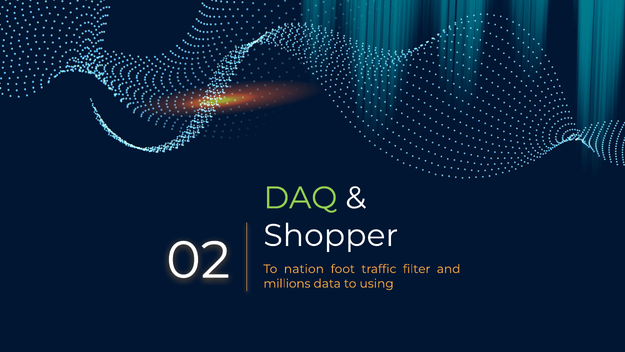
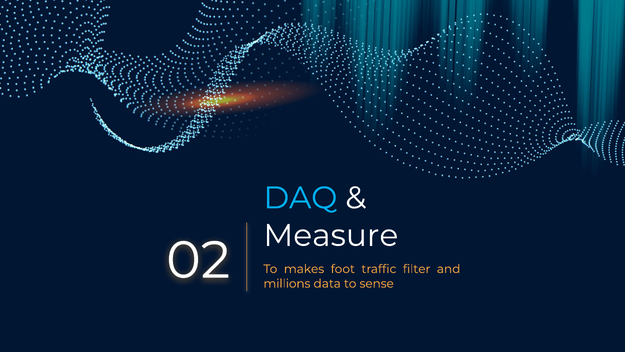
DAQ colour: light green -> light blue
Shopper: Shopper -> Measure
nation: nation -> makes
using: using -> sense
